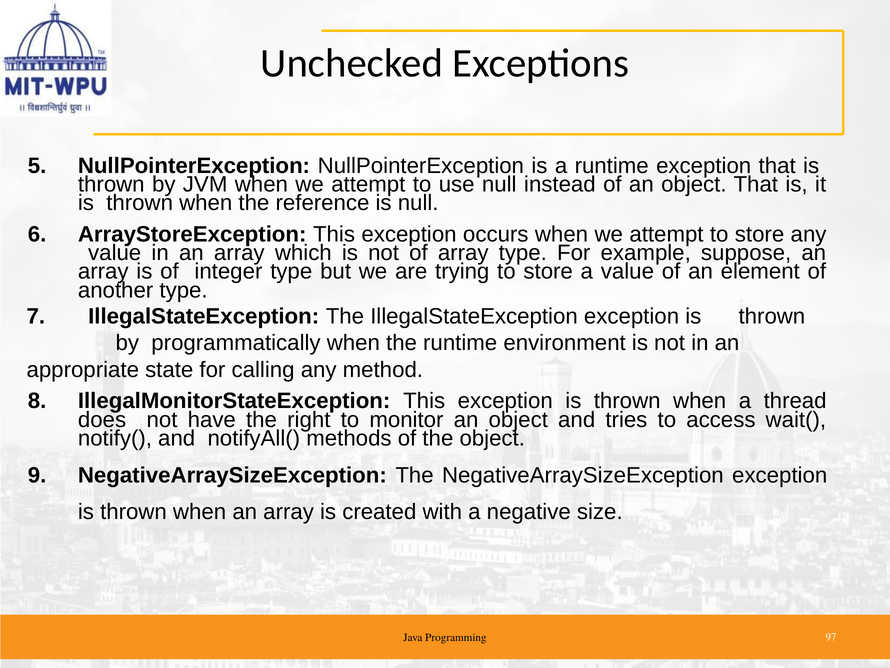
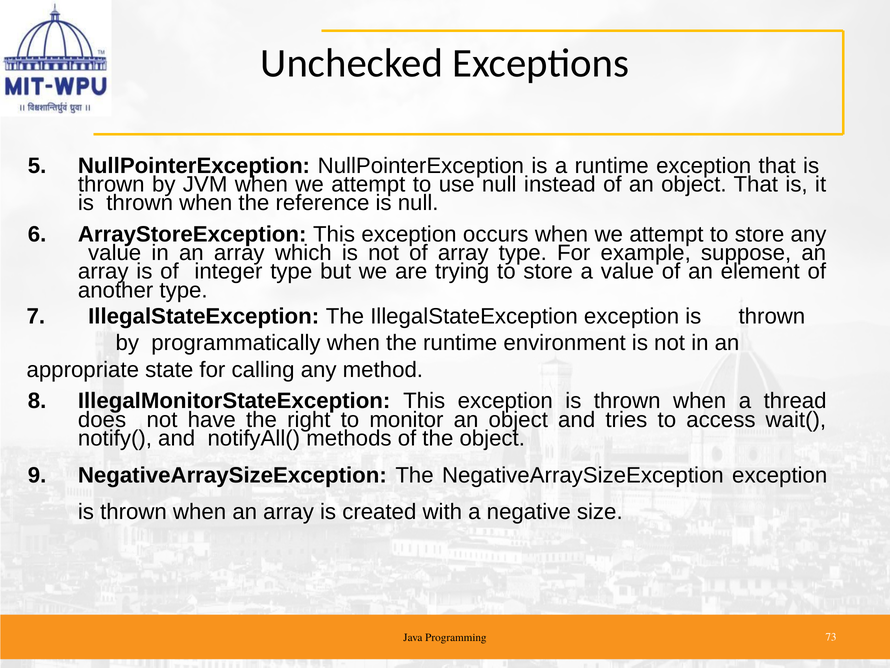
97: 97 -> 73
